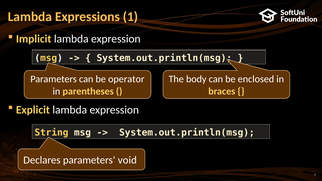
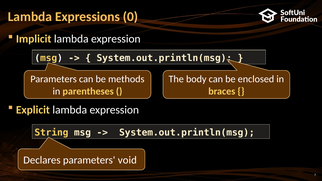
1: 1 -> 0
operator: operator -> methods
